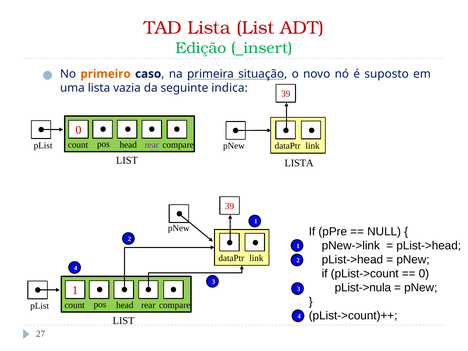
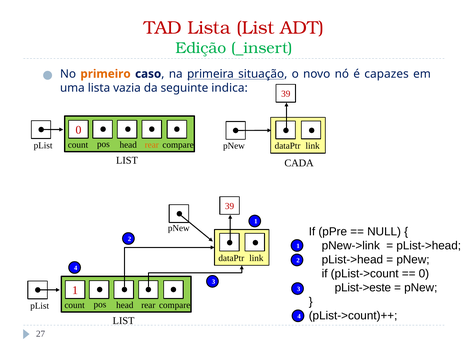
suposto: suposto -> capazes
rear at (152, 145) colour: purple -> orange
LISTA at (299, 163): LISTA -> CADA
pList->nula: pList->nula -> pList->este
